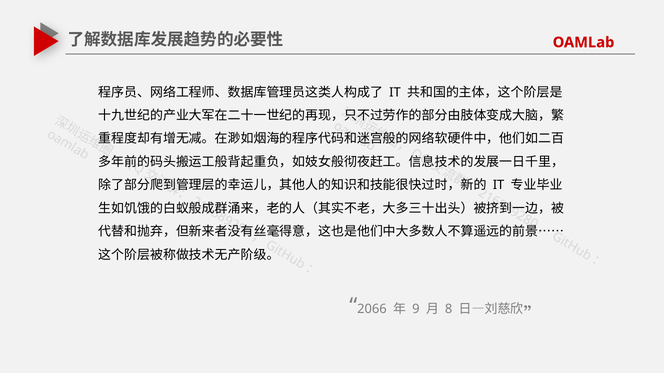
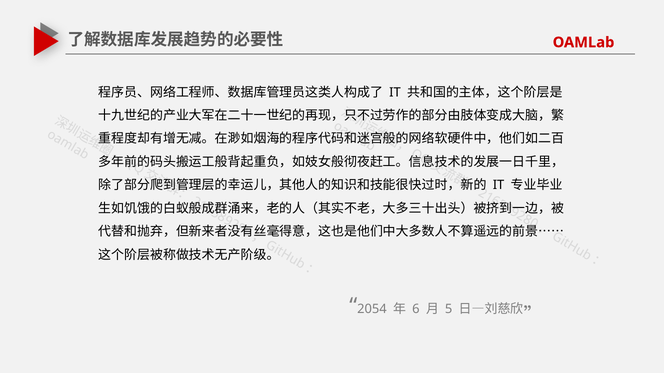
2066: 2066 -> 2054
9 at (416, 310): 9 -> 6
8 at (449, 310): 8 -> 5
